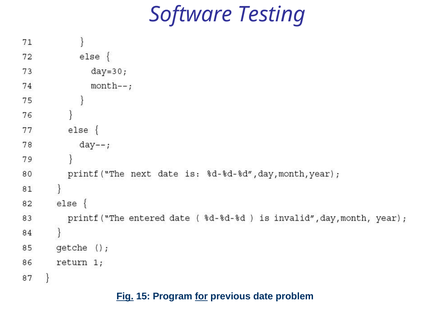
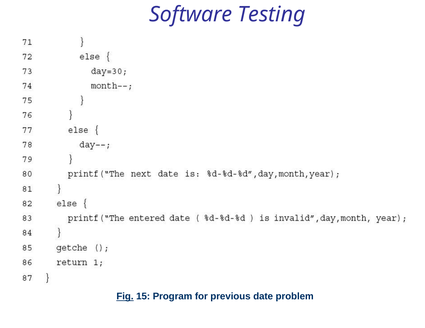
for underline: present -> none
